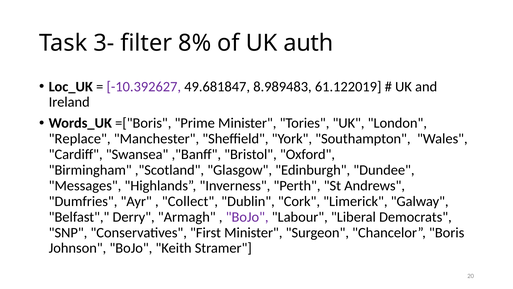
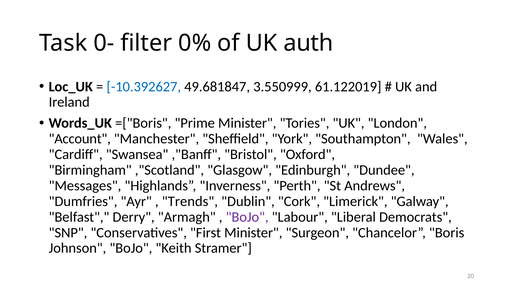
3-: 3- -> 0-
8%: 8% -> 0%
-10.392627 colour: purple -> blue
8.989483: 8.989483 -> 3.550999
Replace: Replace -> Account
Collect: Collect -> Trends
